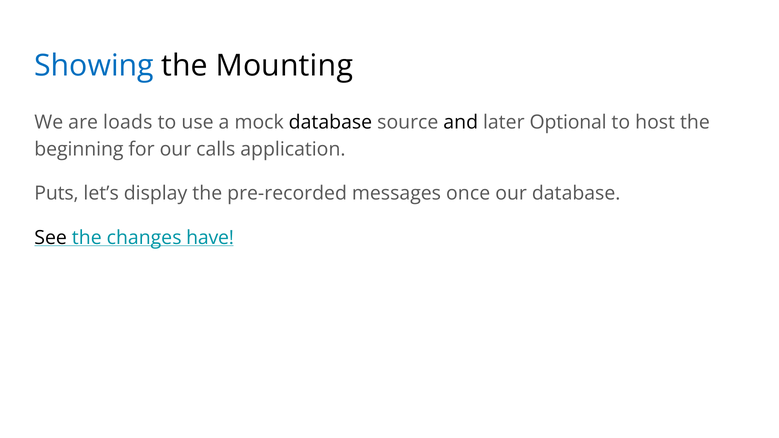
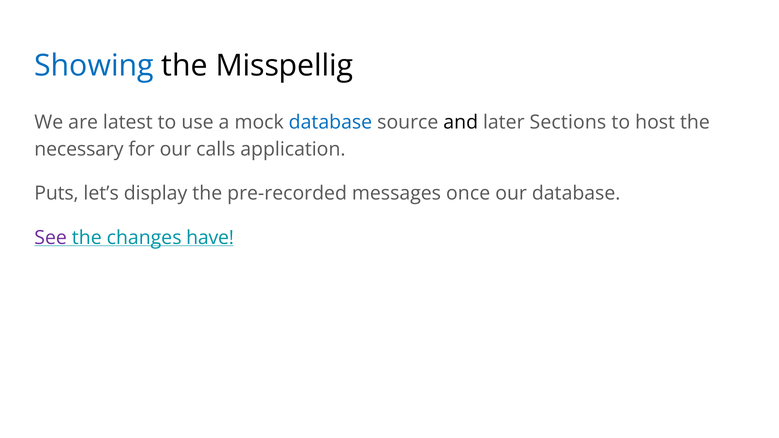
Mounting: Mounting -> Misspellig
loads: loads -> latest
database at (330, 123) colour: black -> blue
Optional: Optional -> Sections
beginning: beginning -> necessary
See colour: black -> purple
